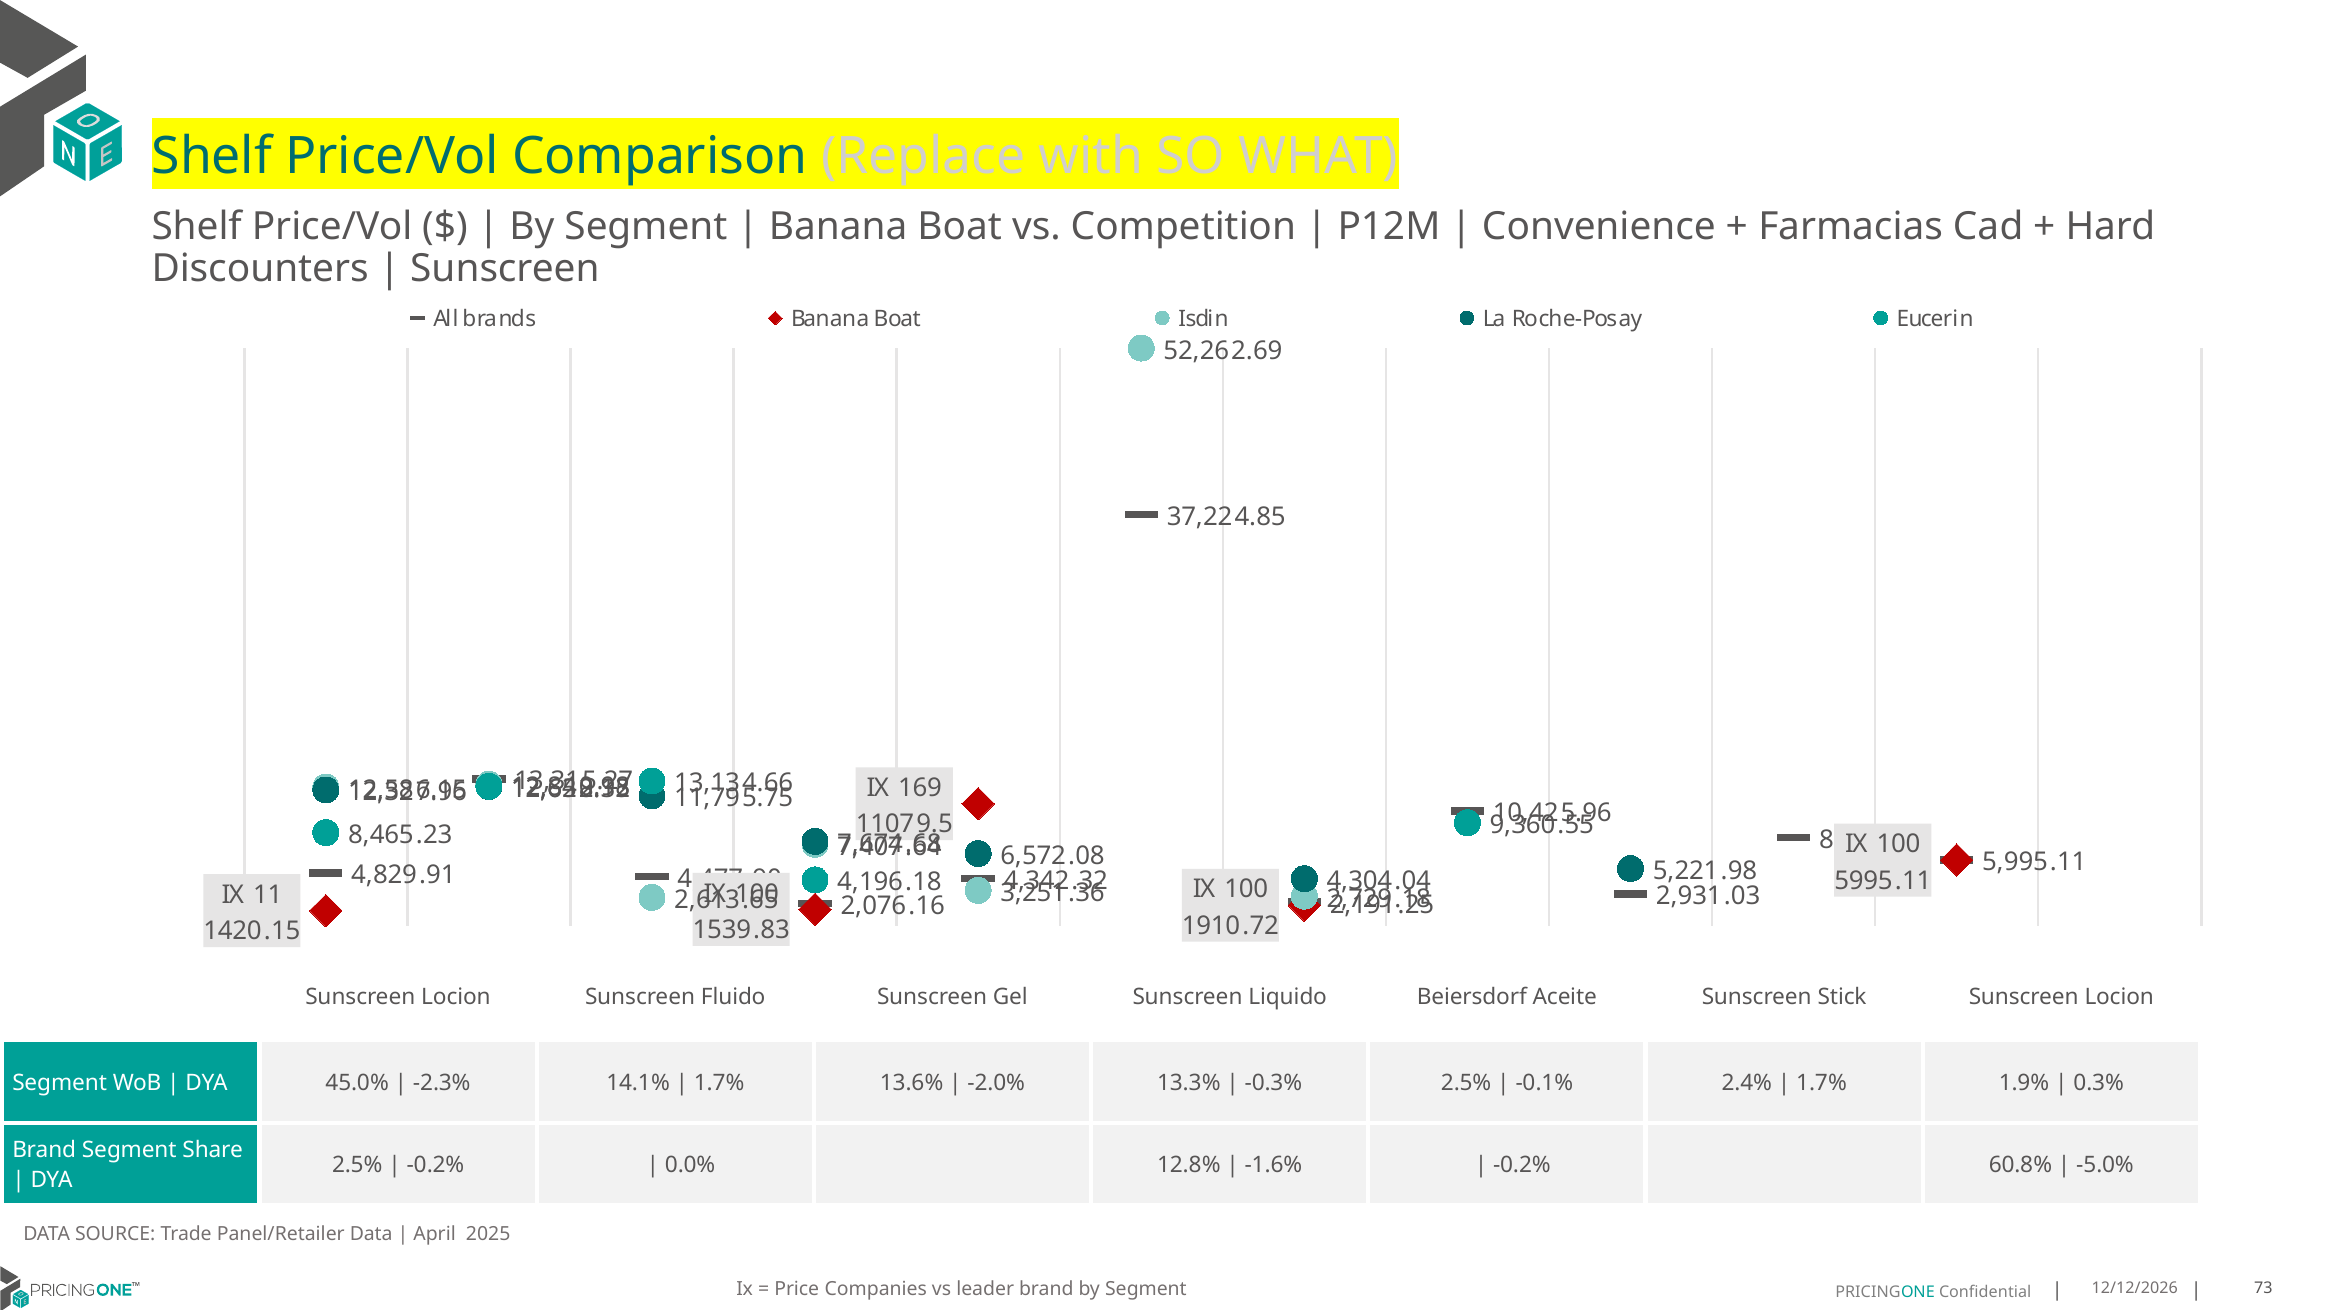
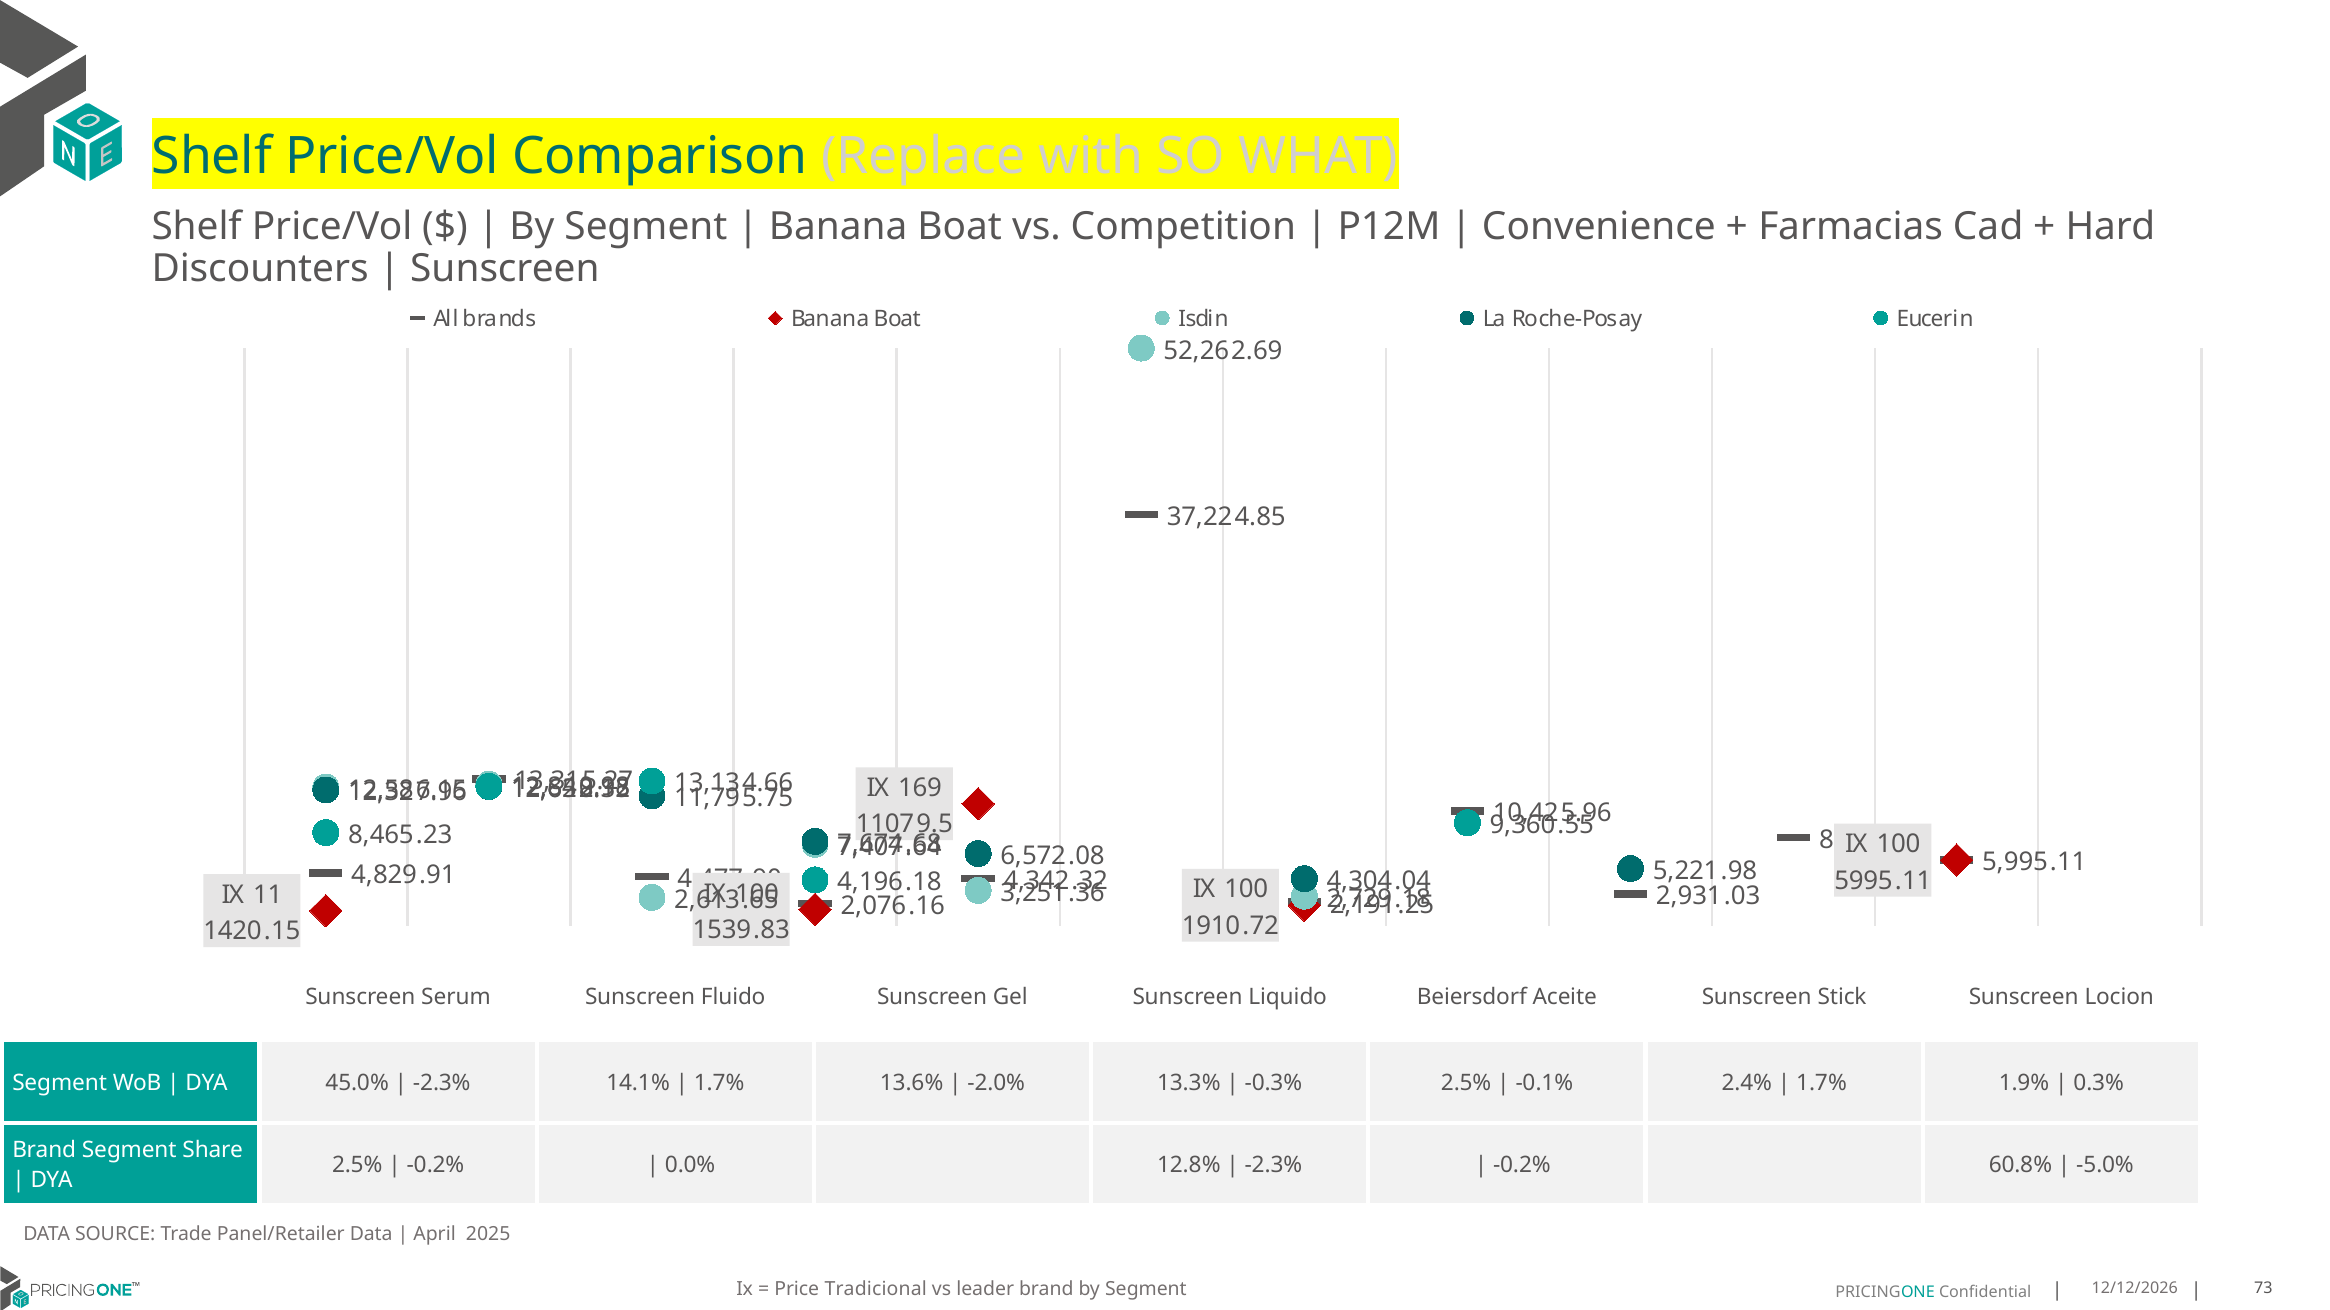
Locion at (456, 997): Locion -> Serum
-1.6% at (1273, 1166): -1.6% -> -2.3%
Companies: Companies -> Tradicional
